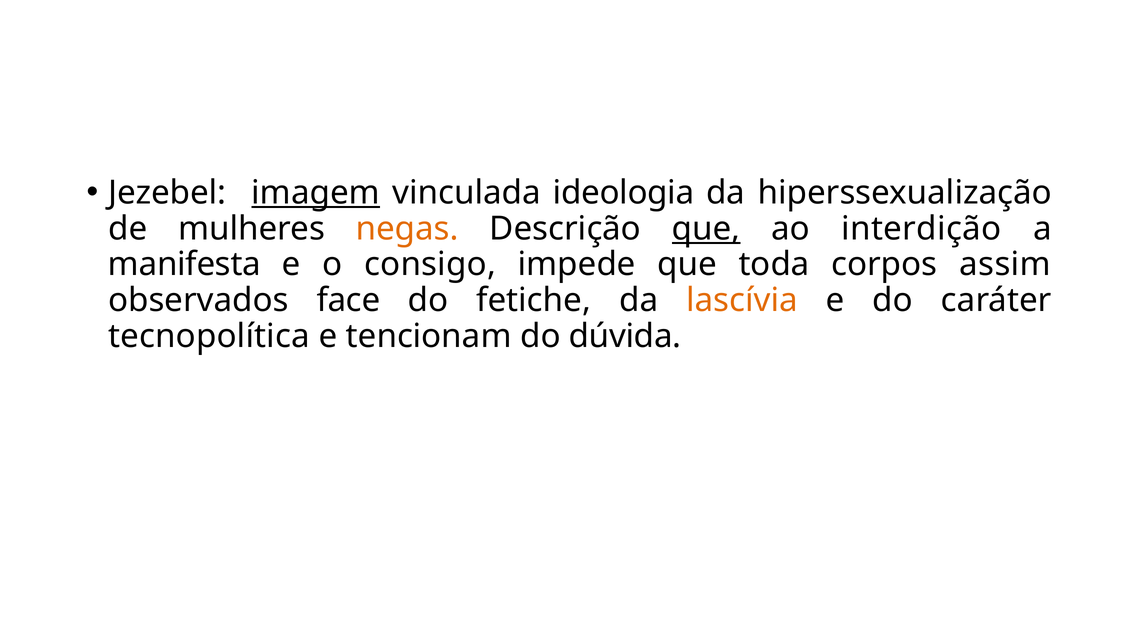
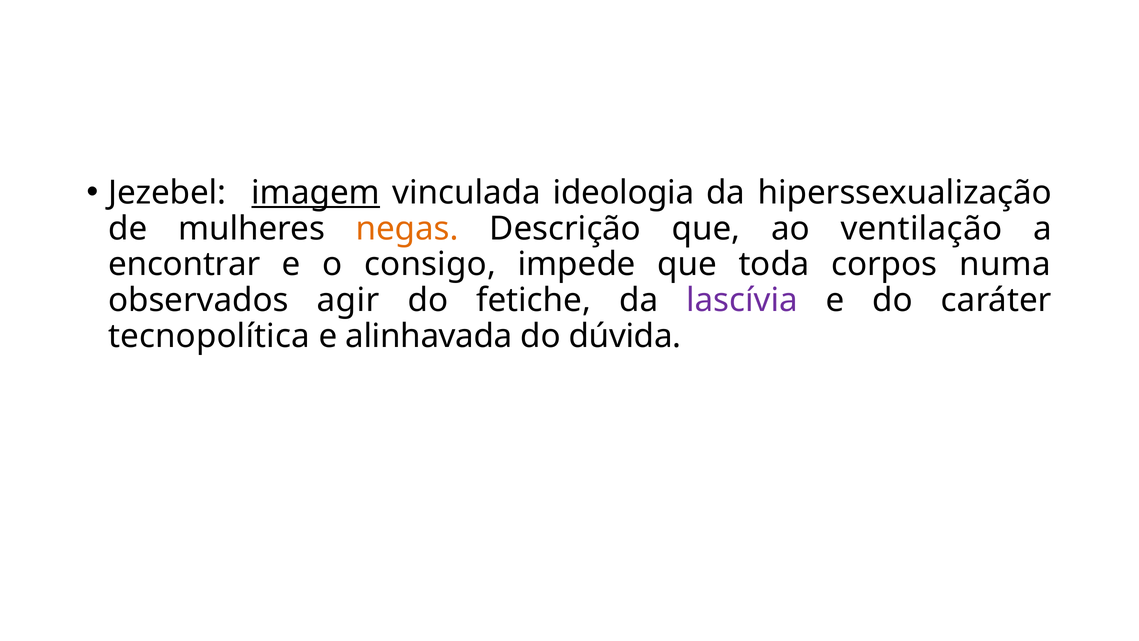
que at (706, 228) underline: present -> none
interdição: interdição -> ventilação
manifesta: manifesta -> encontrar
assim: assim -> numa
face: face -> agir
lascívia colour: orange -> purple
tencionam: tencionam -> alinhavada
